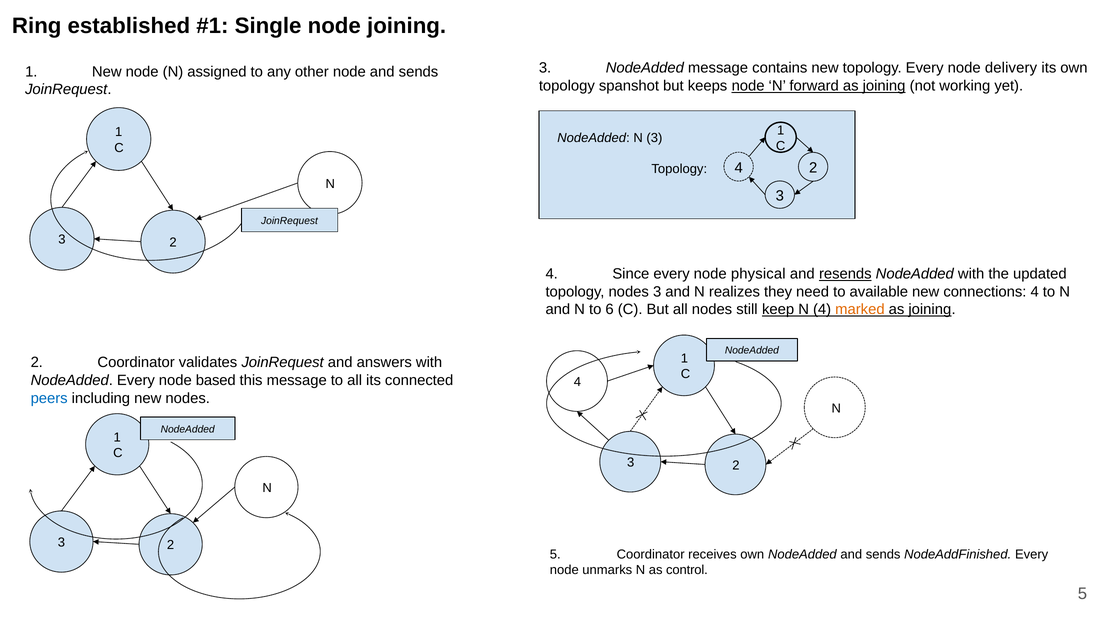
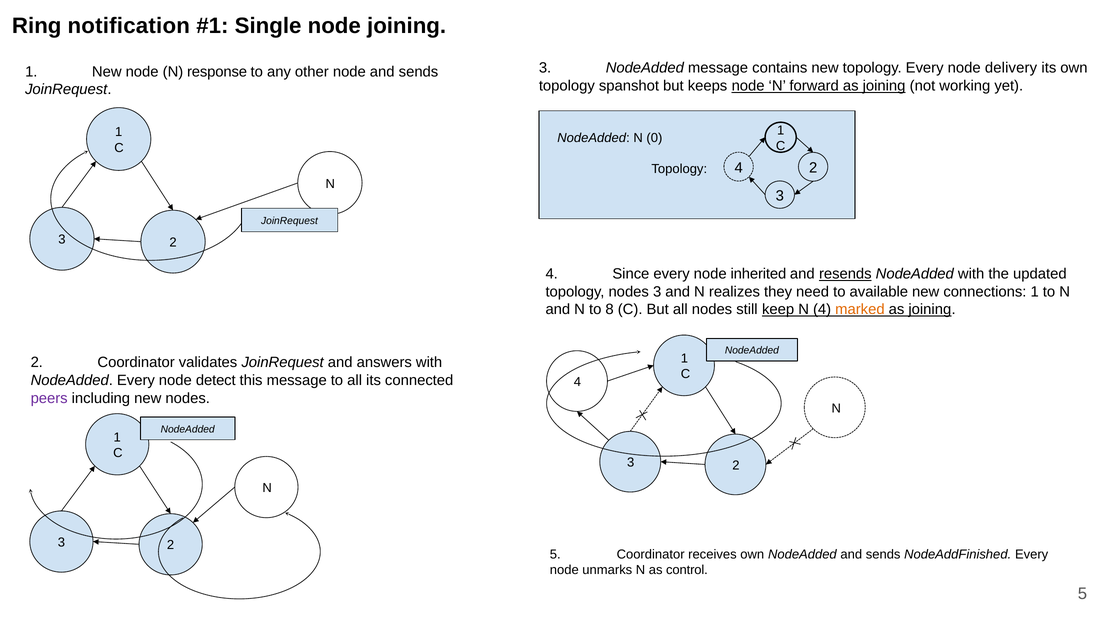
established: established -> notification
assigned: assigned -> response
N 3: 3 -> 0
physical: physical -> inherited
connections 4: 4 -> 1
6: 6 -> 8
based: based -> detect
peers colour: blue -> purple
